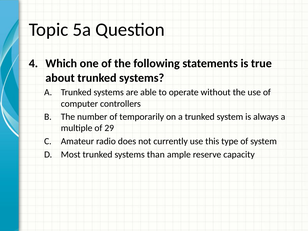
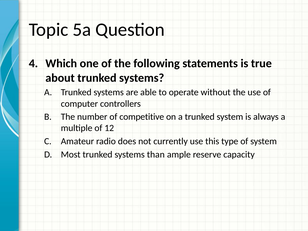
temporarily: temporarily -> competitive
29: 29 -> 12
